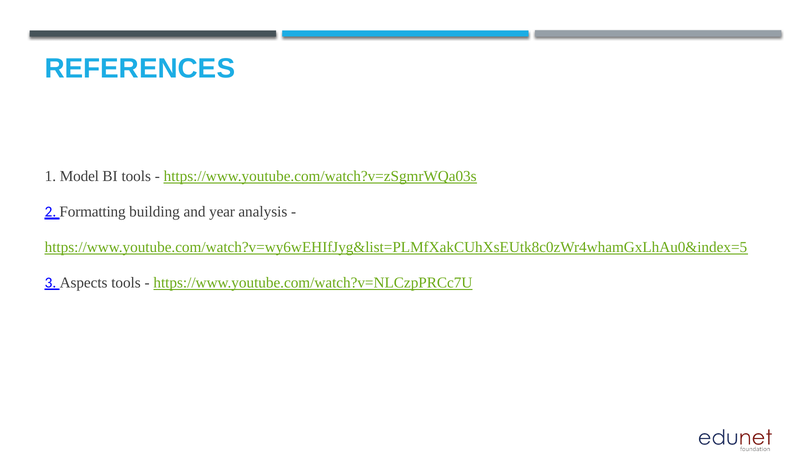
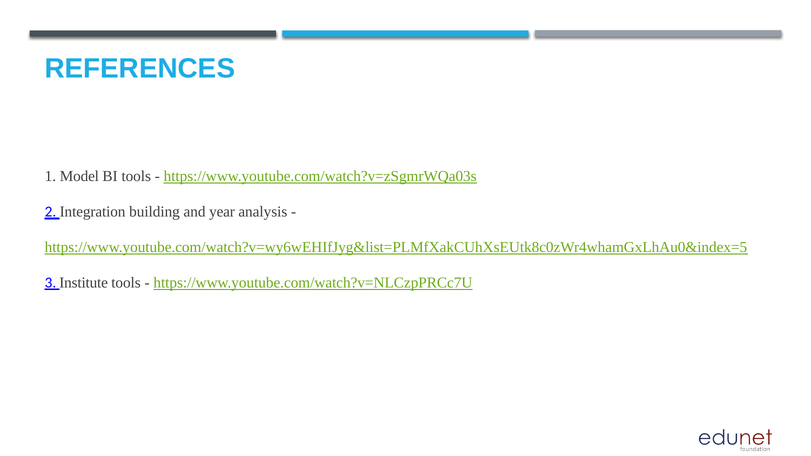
Formatting: Formatting -> Integration
Aspects: Aspects -> Institute
